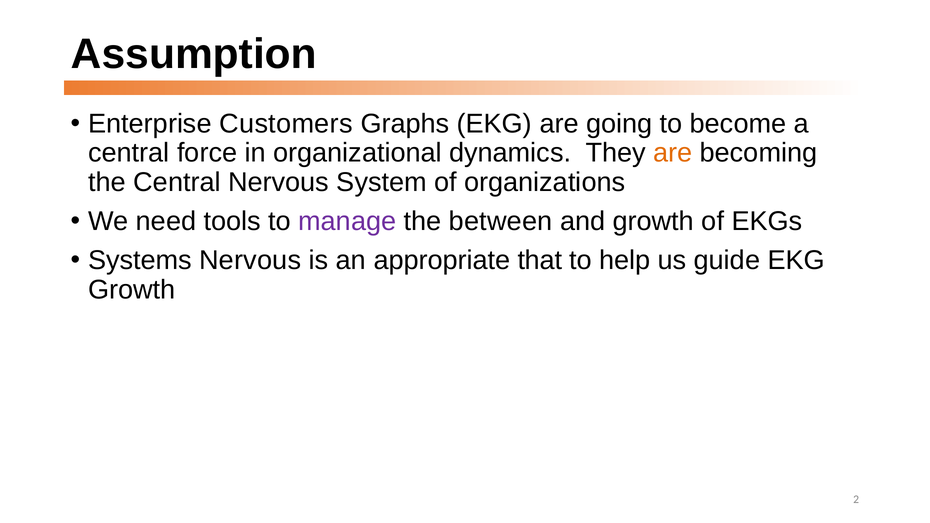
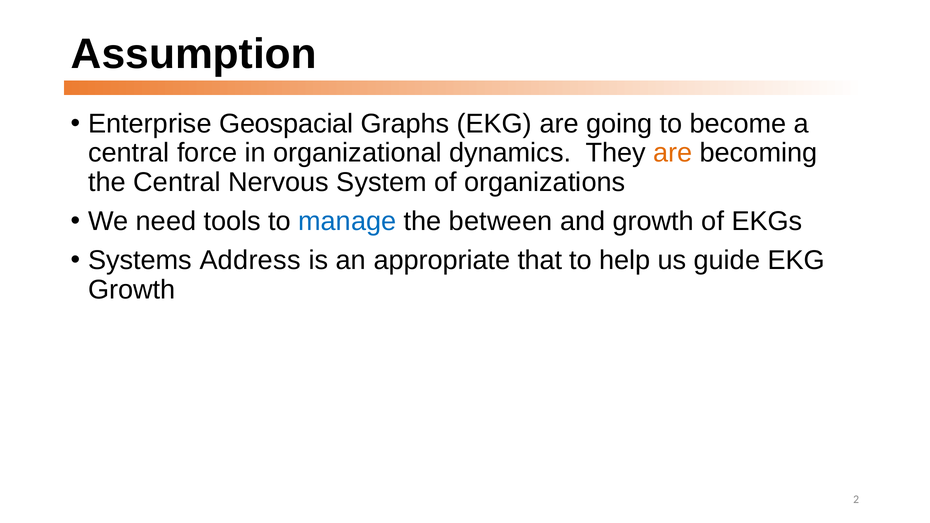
Customers: Customers -> Geospacial
manage colour: purple -> blue
Systems Nervous: Nervous -> Address
